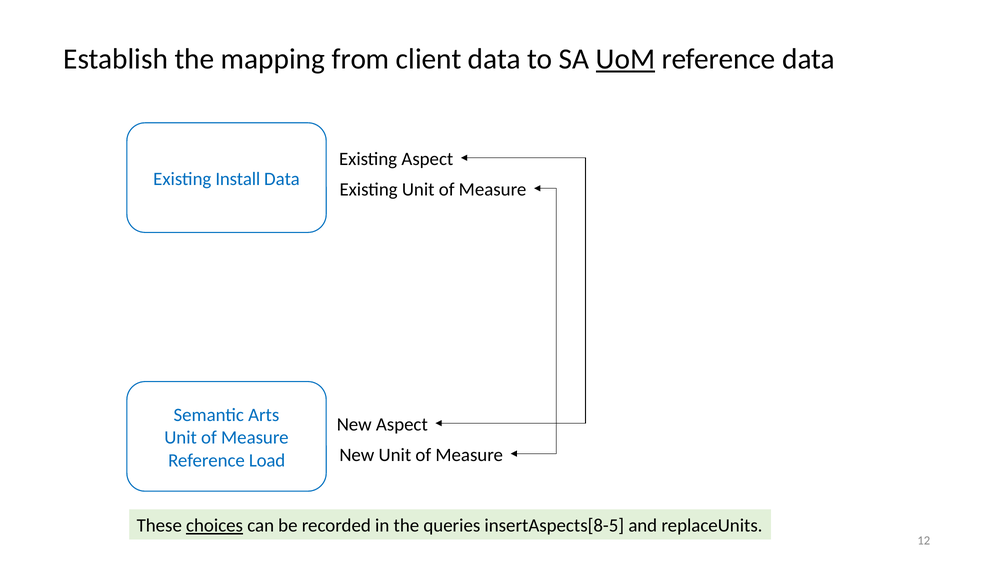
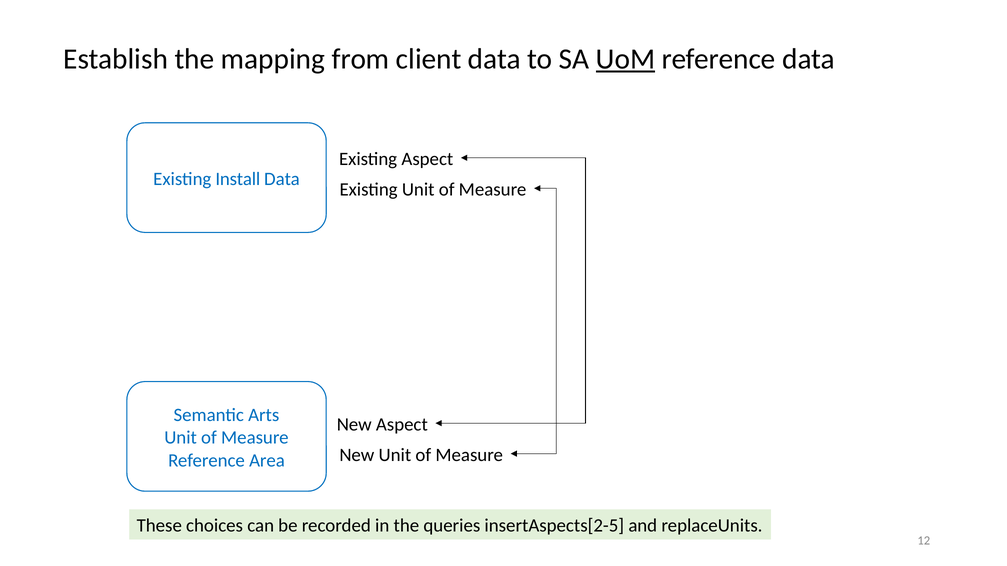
Load: Load -> Area
choices underline: present -> none
insertAspects[8-5: insertAspects[8-5 -> insertAspects[2-5
